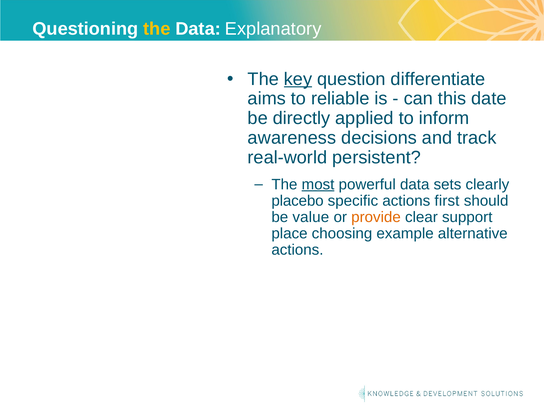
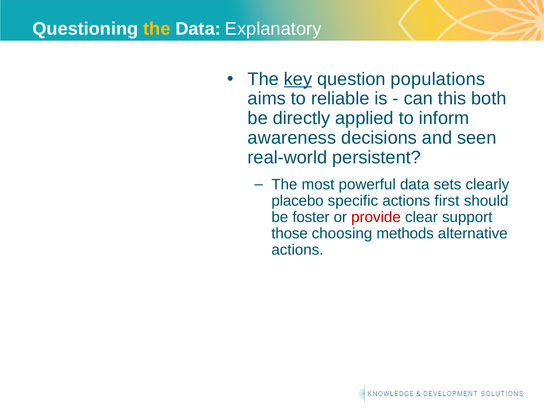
differentiate: differentiate -> populations
date: date -> both
track: track -> seen
most underline: present -> none
value: value -> foster
provide colour: orange -> red
place: place -> those
example: example -> methods
